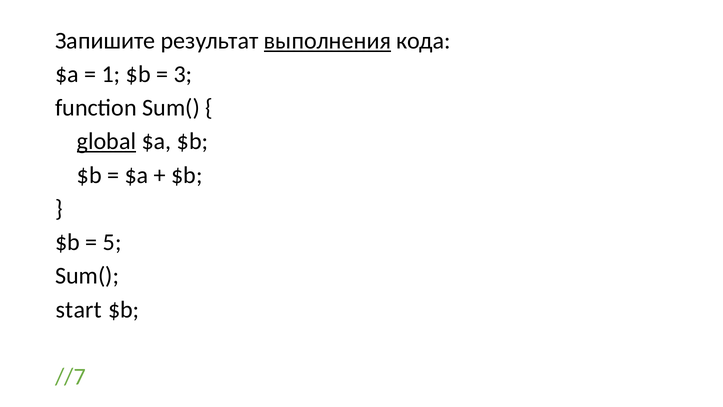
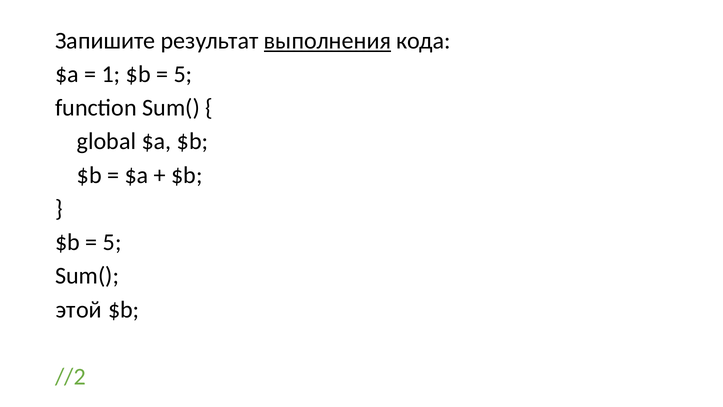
3 at (183, 74): 3 -> 5
global underline: present -> none
start: start -> этой
//7: //7 -> //2
